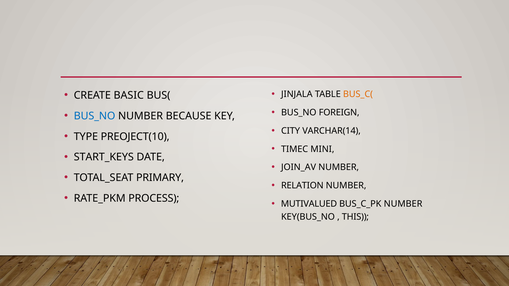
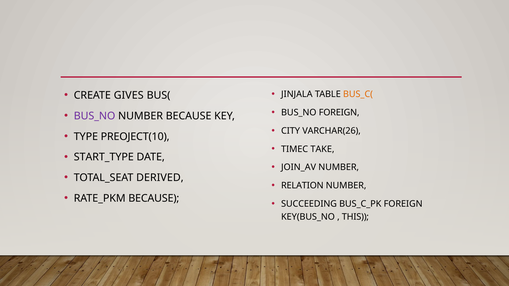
BASIC: BASIC -> GIVES
BUS_NO at (95, 116) colour: blue -> purple
VARCHAR(14: VARCHAR(14 -> VARCHAR(26
MINI: MINI -> TAKE
START_KEYS: START_KEYS -> START_TYPE
PRIMARY: PRIMARY -> DERIVED
RATE_PKM PROCESS: PROCESS -> BECAUSE
MUTIVALUED: MUTIVALUED -> SUCCEEDING
BUS_C_PK NUMBER: NUMBER -> FOREIGN
